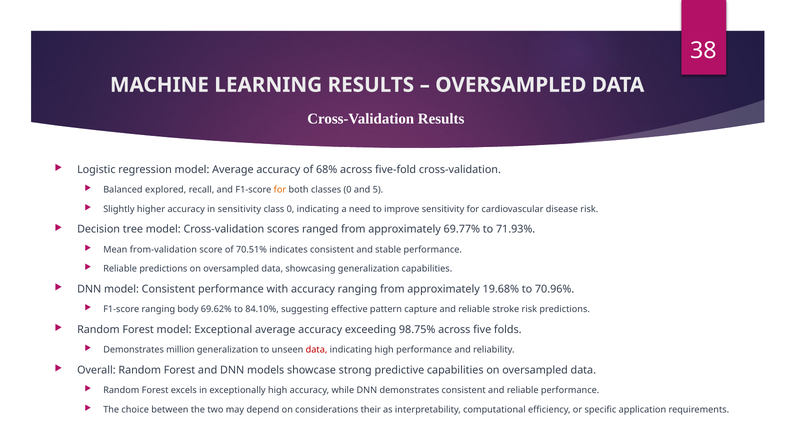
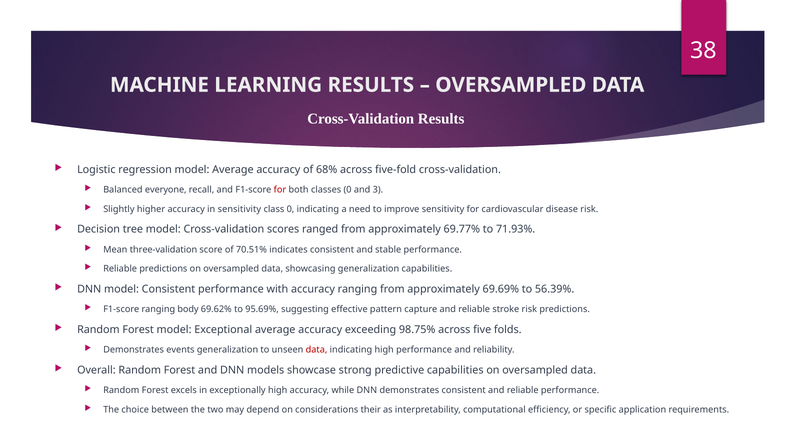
explored: explored -> everyone
for at (280, 190) colour: orange -> red
5: 5 -> 3
from-validation: from-validation -> three-validation
19.68%: 19.68% -> 69.69%
70.96%: 70.96% -> 56.39%
84.10%: 84.10% -> 95.69%
million: million -> events
